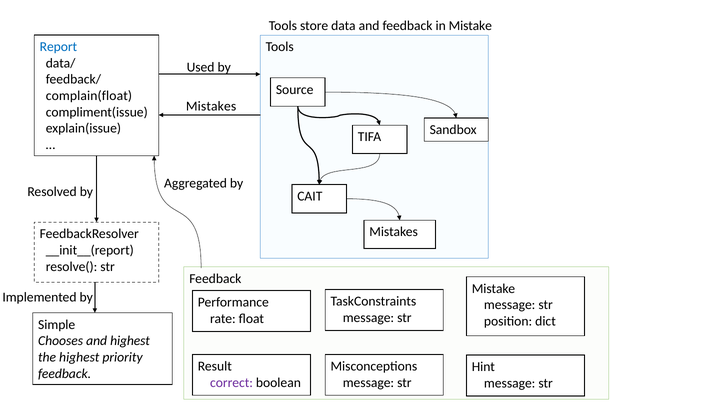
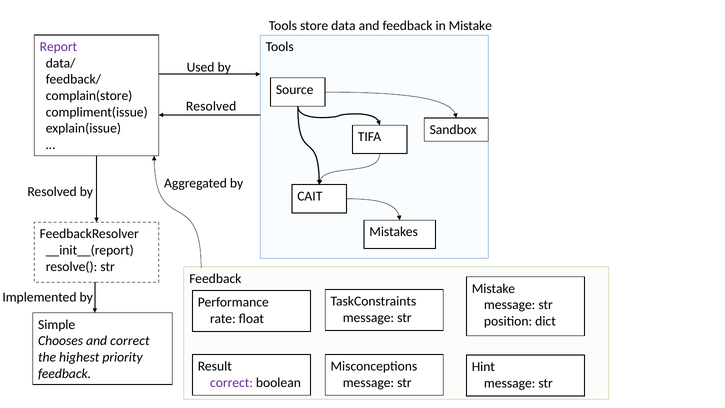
Report colour: blue -> purple
complain(float: complain(float -> complain(store
Mistakes at (211, 106): Mistakes -> Resolved
and highest: highest -> correct
